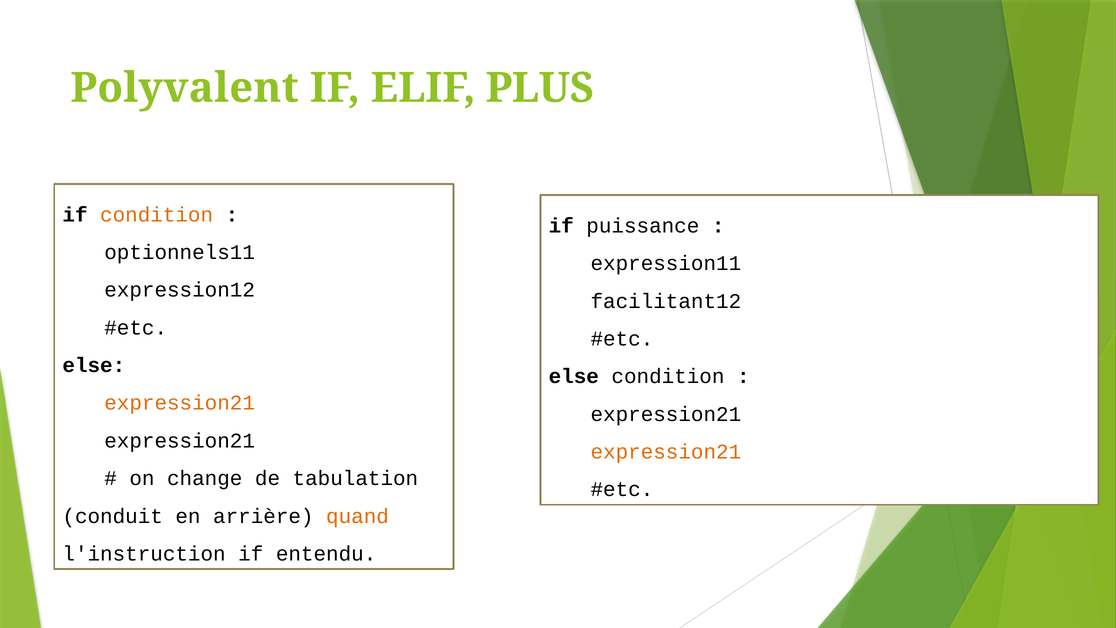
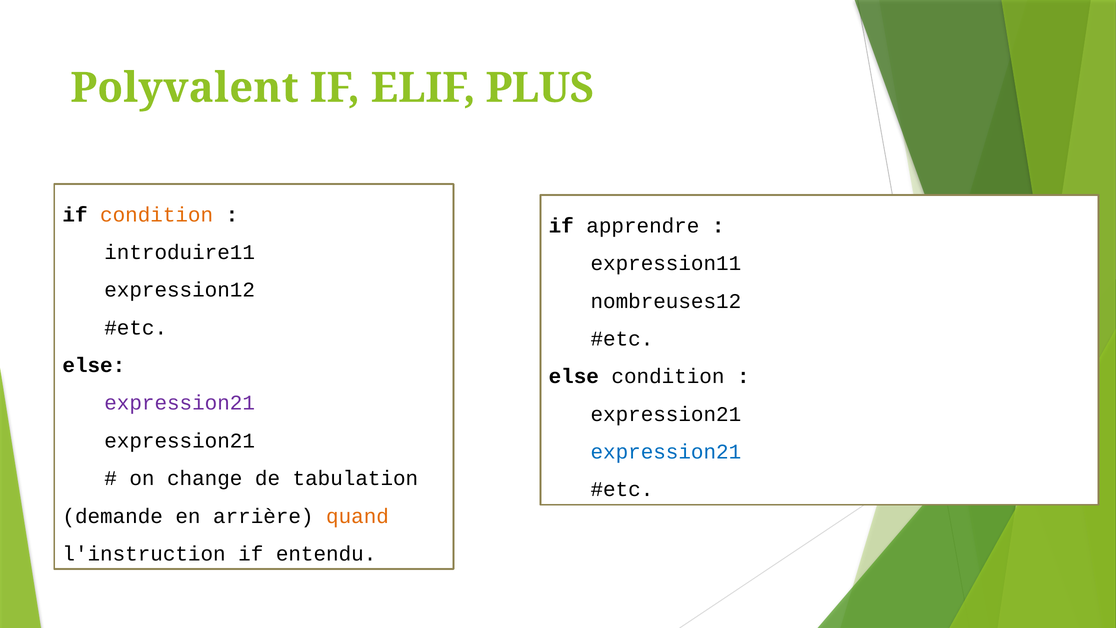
puissance: puissance -> apprendre
optionnels11: optionnels11 -> introduire11
facilitant12: facilitant12 -> nombreuses12
expression21 at (180, 403) colour: orange -> purple
expression21 at (666, 452) colour: orange -> blue
conduit: conduit -> demande
